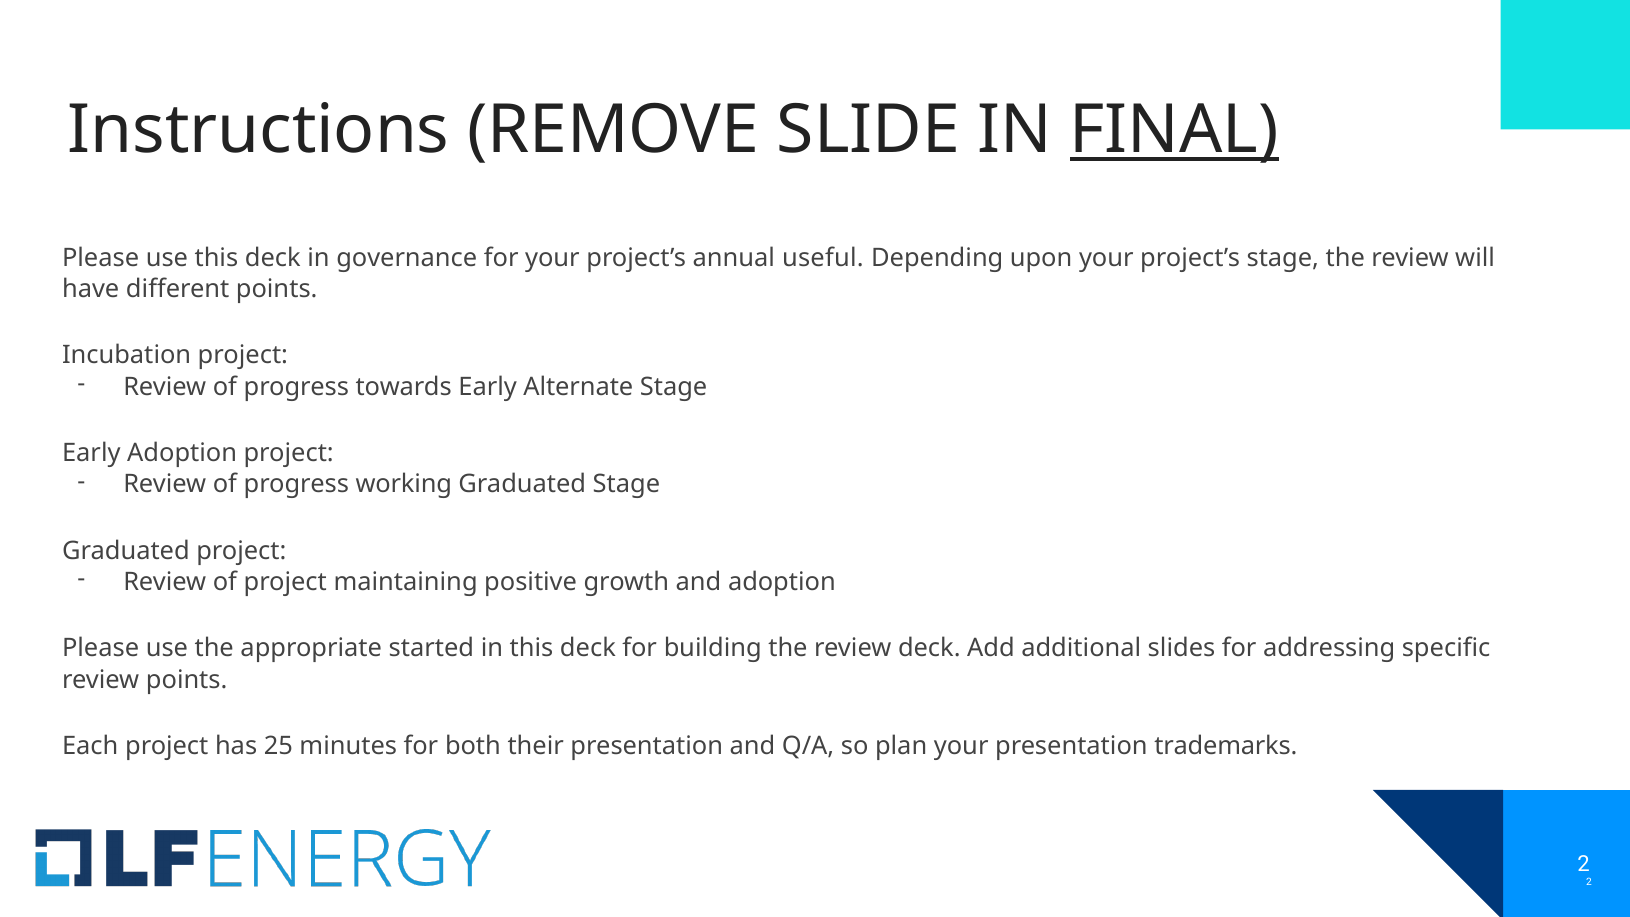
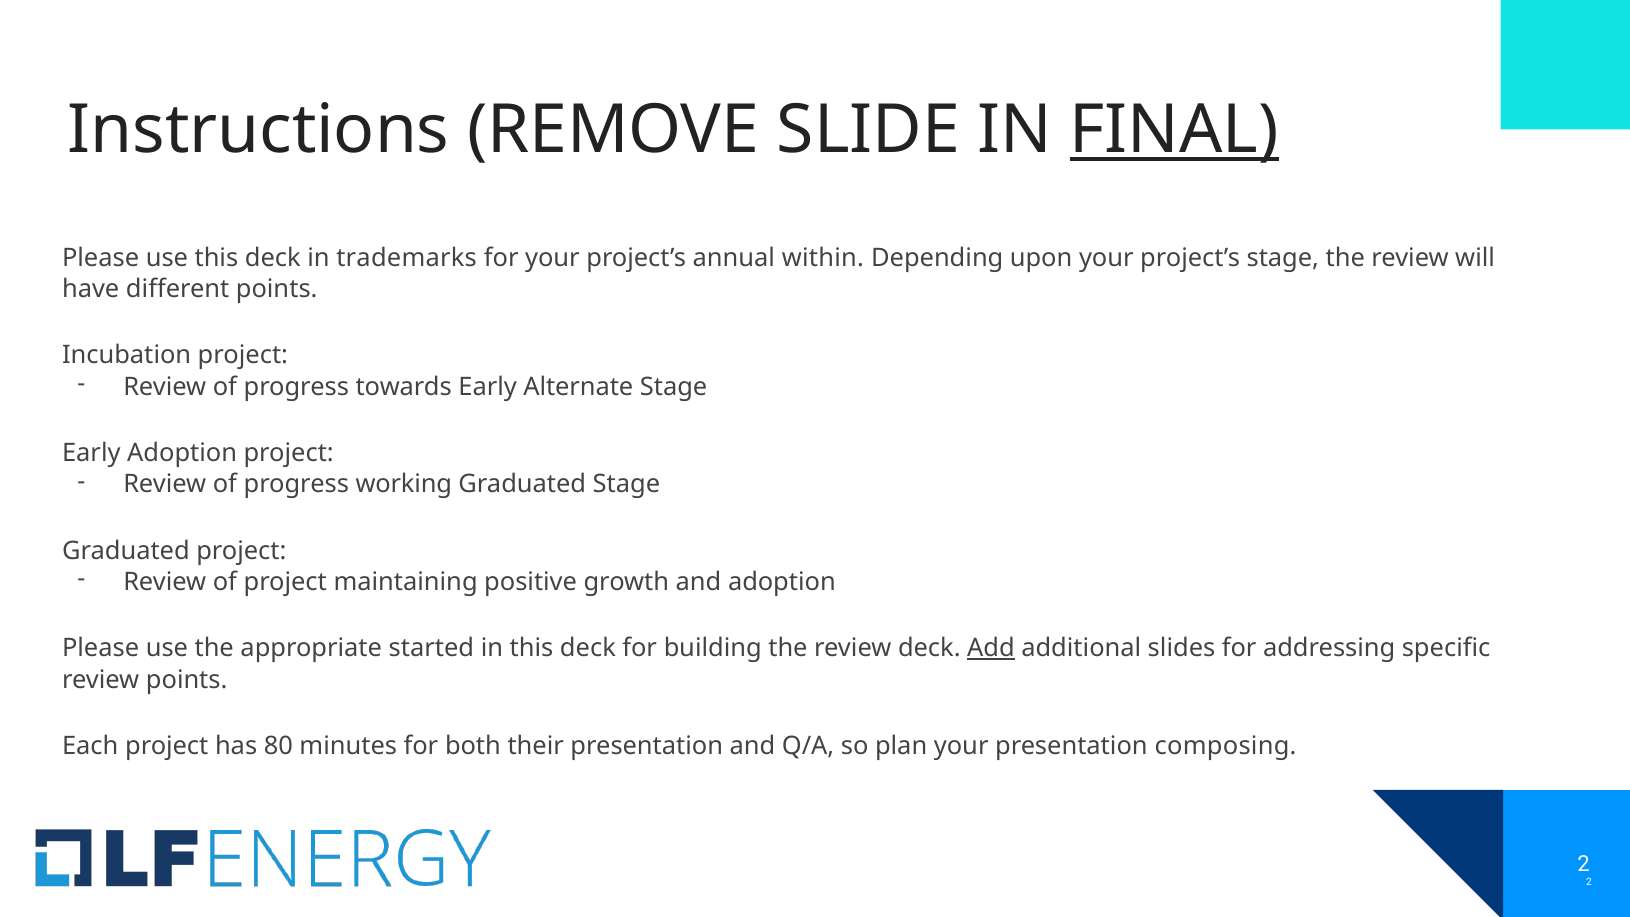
governance: governance -> trademarks
useful: useful -> within
Add underline: none -> present
25: 25 -> 80
trademarks: trademarks -> composing
